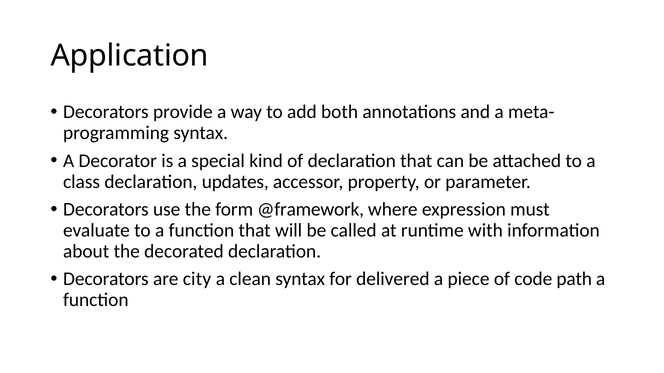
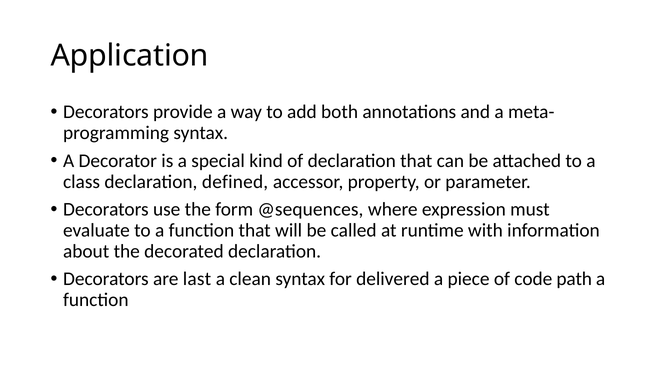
updates: updates -> defined
@framework: @framework -> @sequences
city: city -> last
